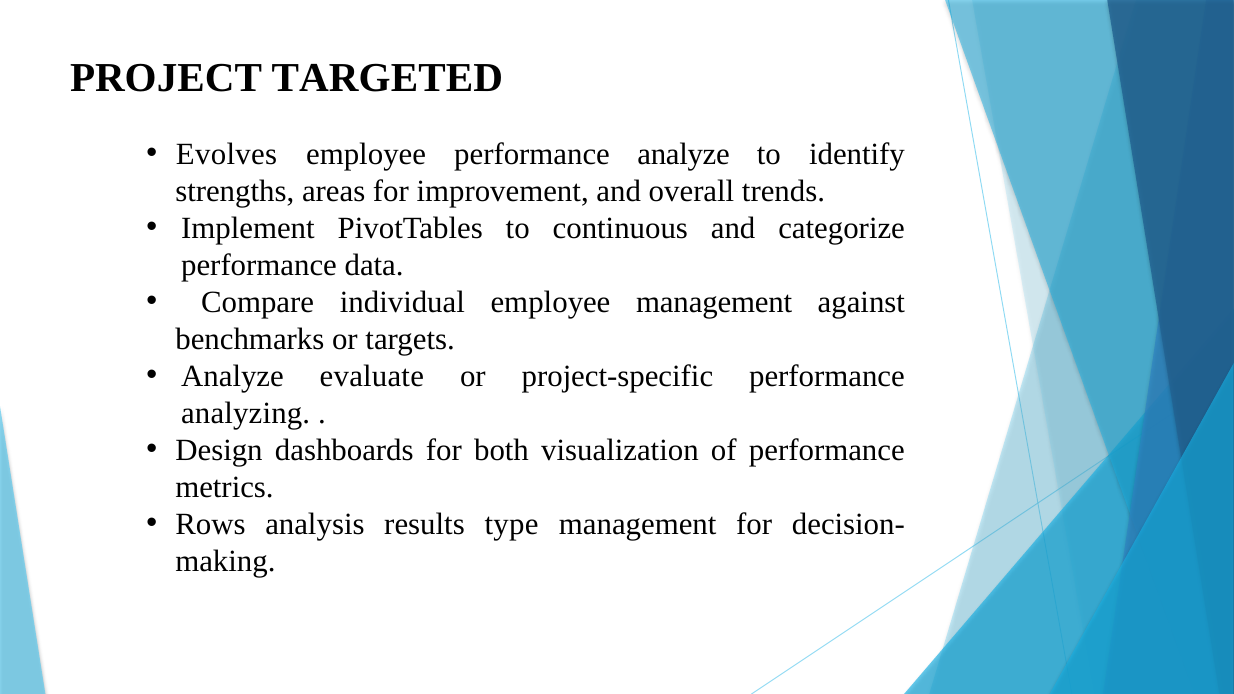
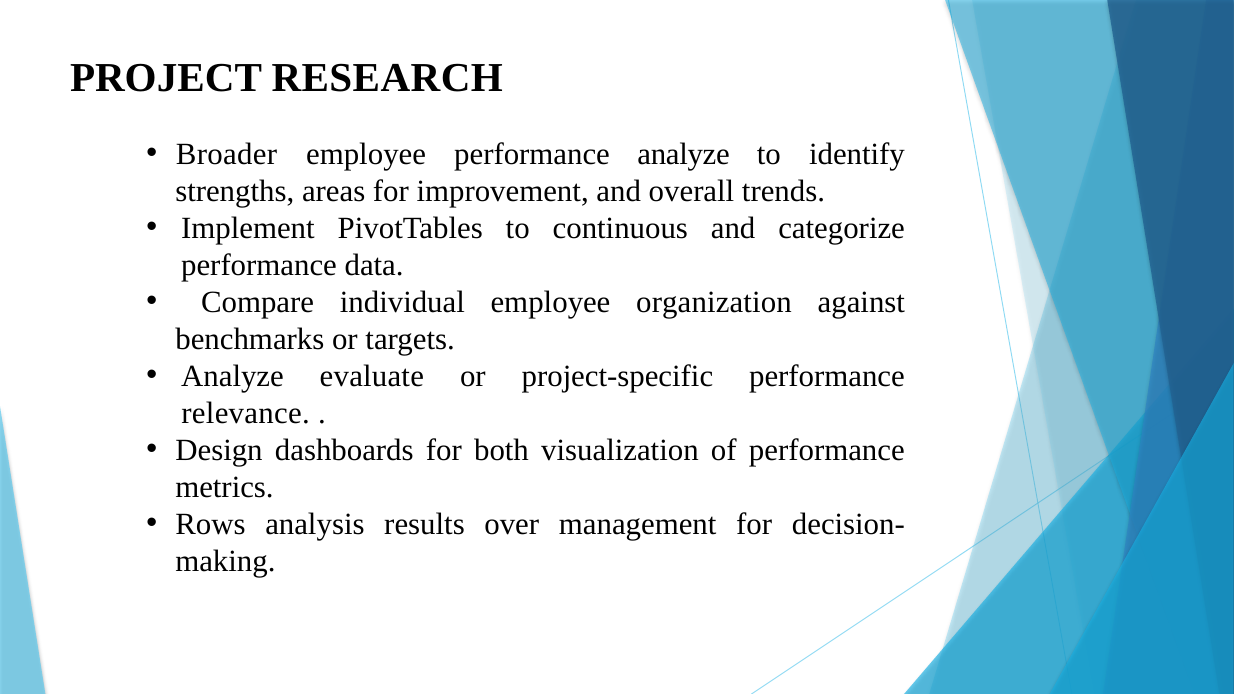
TARGETED: TARGETED -> RESEARCH
Evolves: Evolves -> Broader
employee management: management -> organization
analyzing: analyzing -> relevance
type: type -> over
